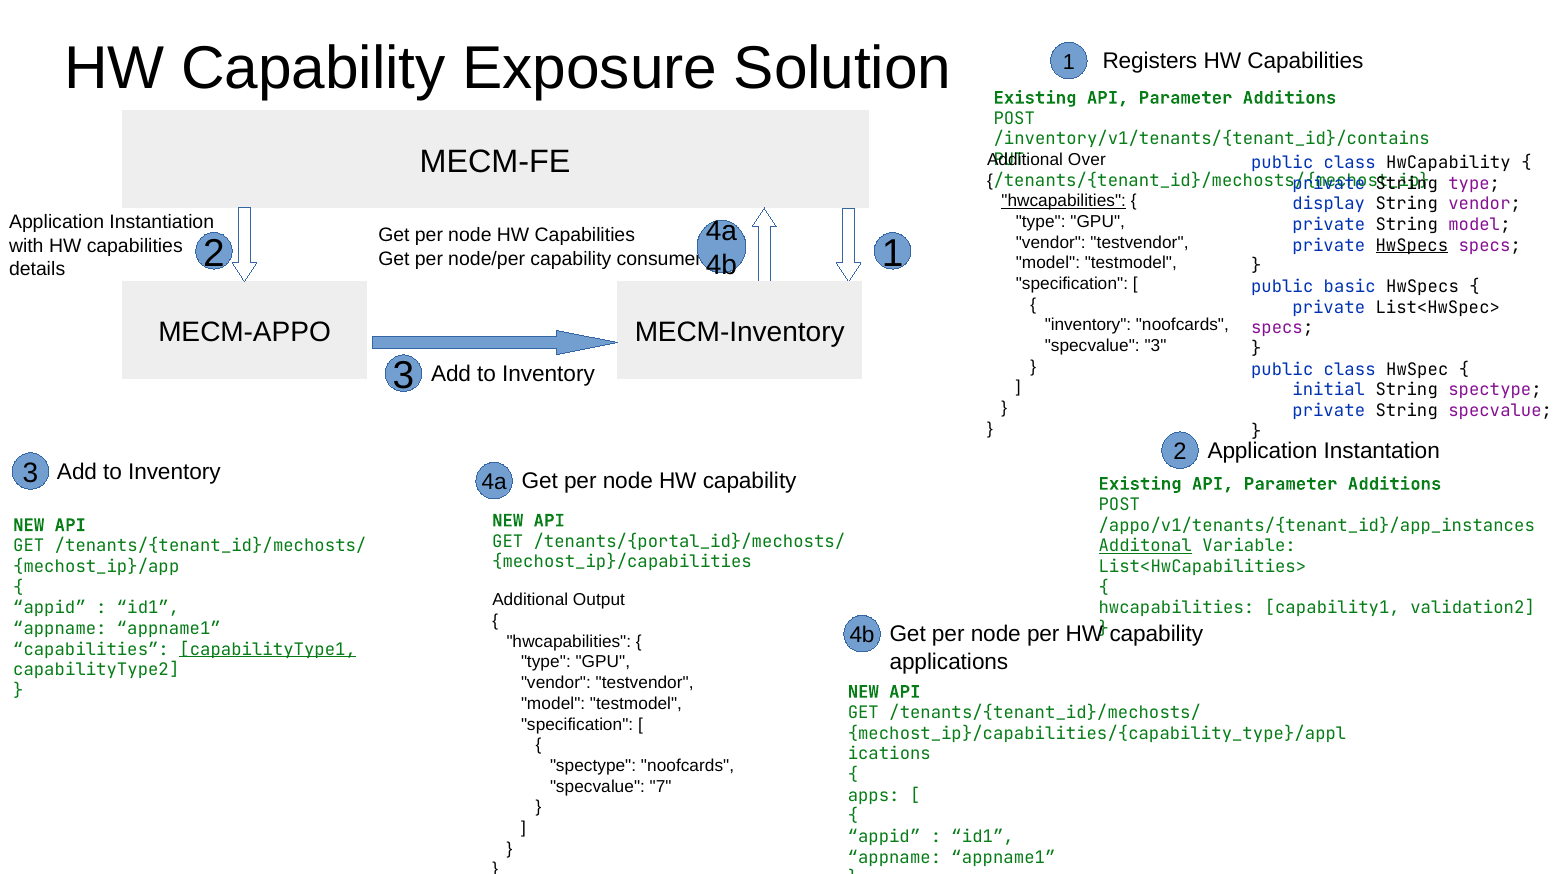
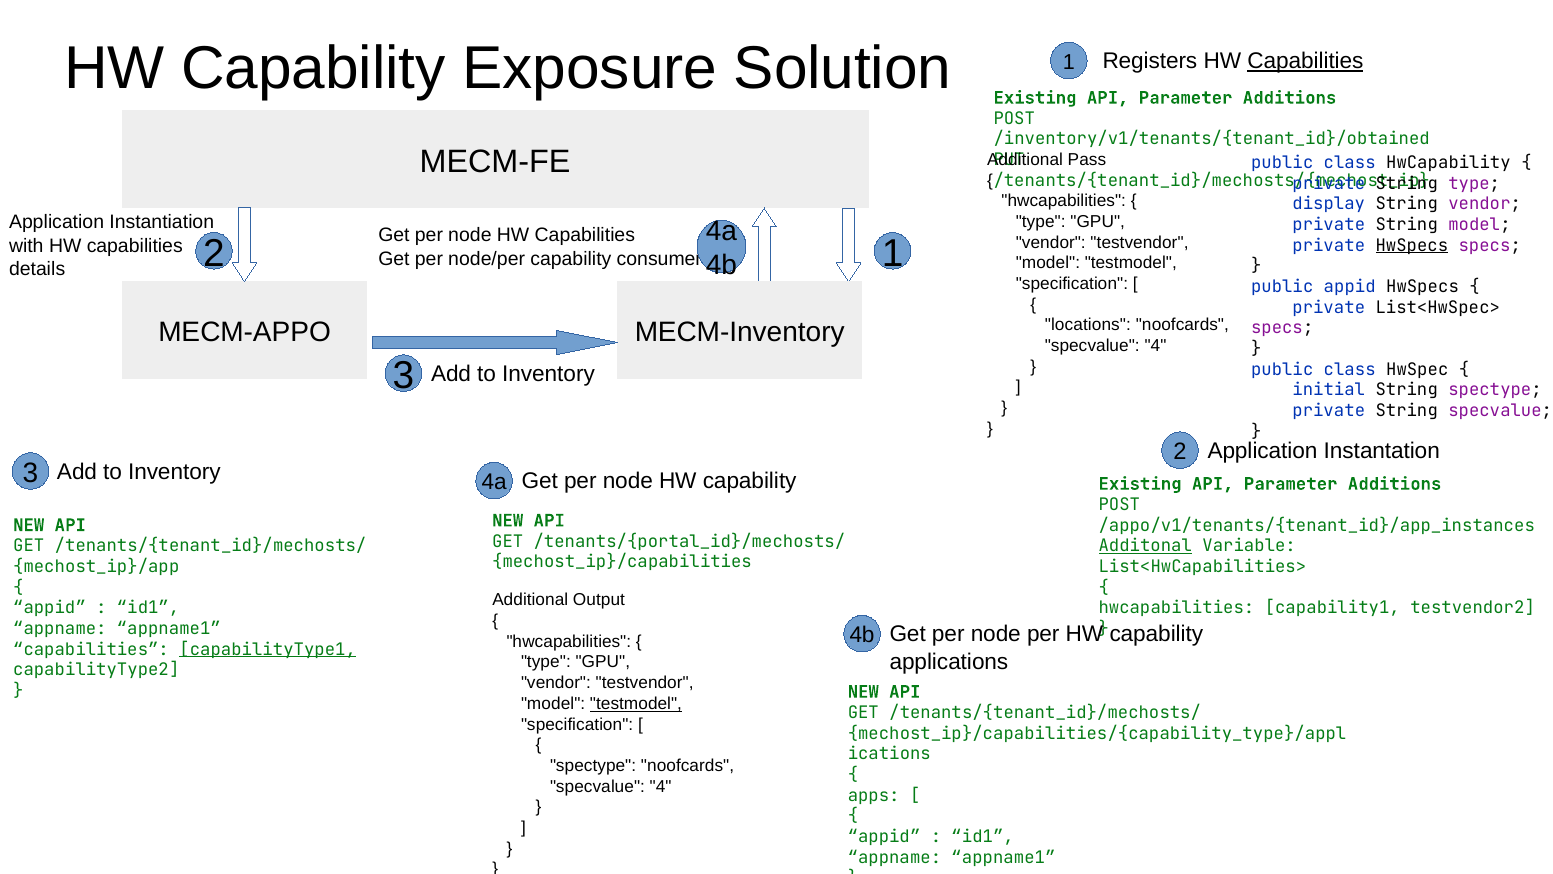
Capabilities at (1305, 61) underline: none -> present
/inventory/v1/tenants/{tenant_id}/contains: /inventory/v1/tenants/{tenant_id}/contains -> /inventory/v1/tenants/{tenant_id}/obtained
Over: Over -> Pass
hwcapabilities at (1064, 201) underline: present -> none
public basic: basic -> appid
inventory at (1088, 325): inventory -> locations
3 at (1155, 346): 3 -> 4
validation2: validation2 -> testvendor2
testmodel at (636, 703) underline: none -> present
7 at (661, 786): 7 -> 4
